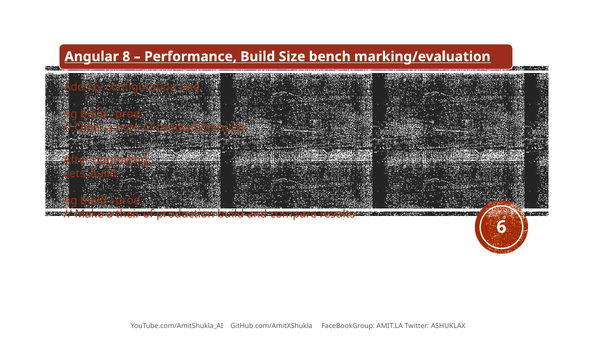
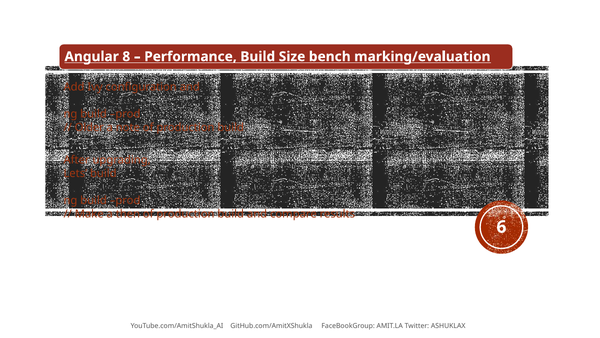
their: their -> then
